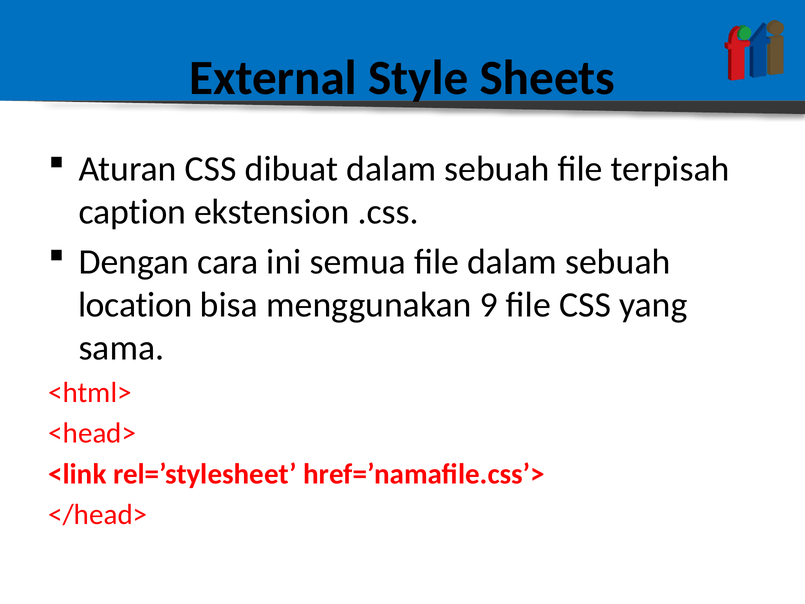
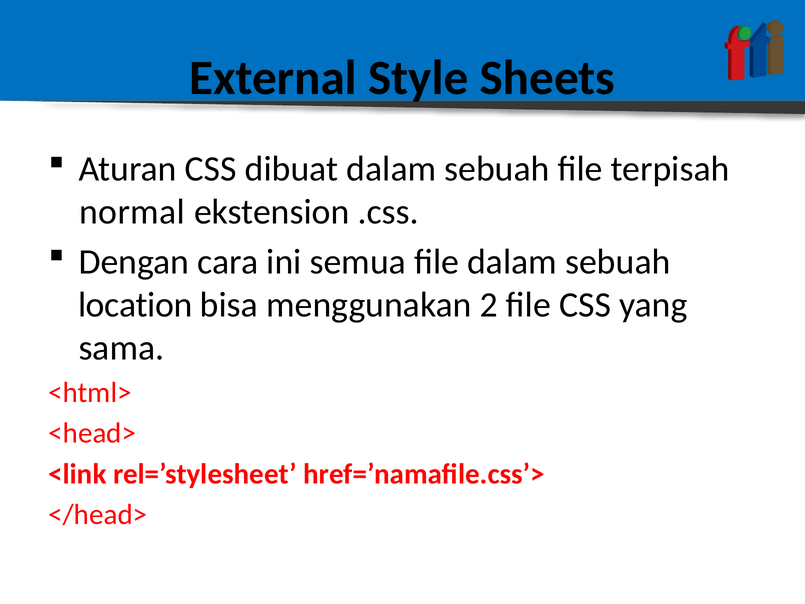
caption: caption -> normal
9: 9 -> 2
